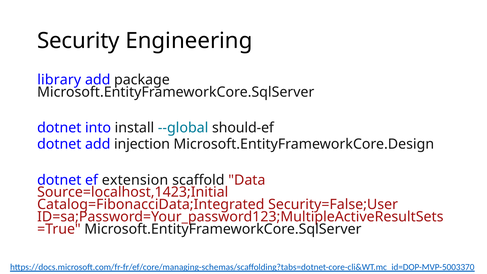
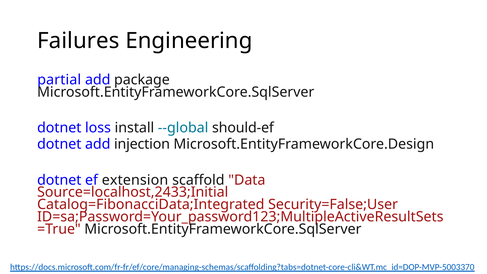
Security: Security -> Failures
library: library -> partial
into: into -> loss
Source=localhost,1423;Initial: Source=localhost,1423;Initial -> Source=localhost,2433;Initial
